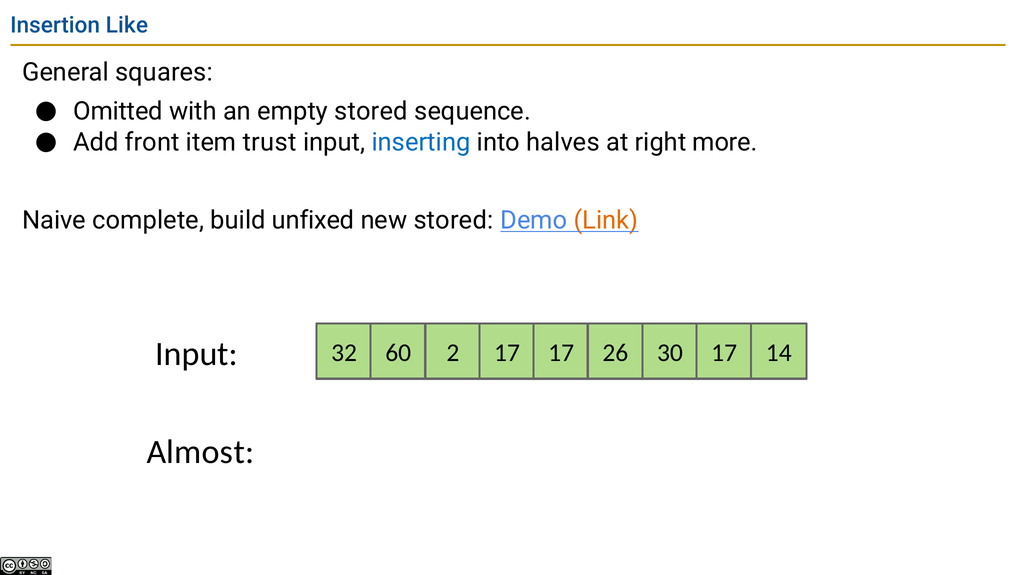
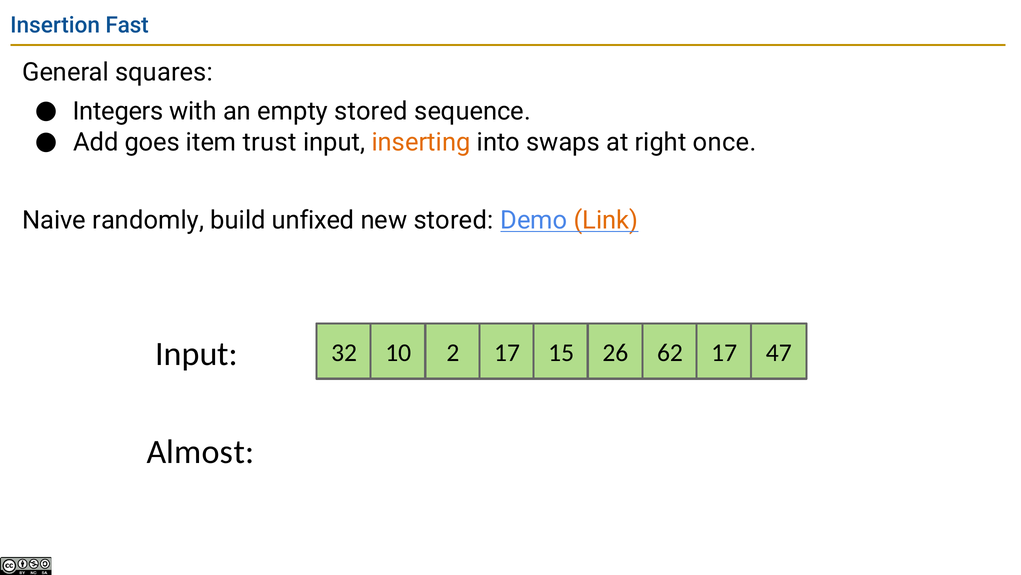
Like: Like -> Fast
Omitted: Omitted -> Integers
front: front -> goes
inserting colour: blue -> orange
halves: halves -> swaps
more: more -> once
complete: complete -> randomly
60: 60 -> 10
17 17: 17 -> 15
30: 30 -> 62
14: 14 -> 47
